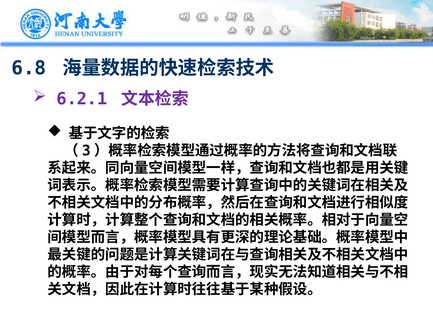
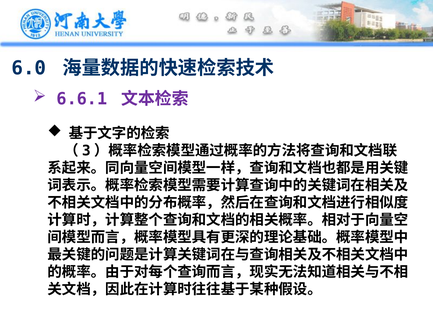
6.8: 6.8 -> 6.0
6.2.1: 6.2.1 -> 6.6.1
